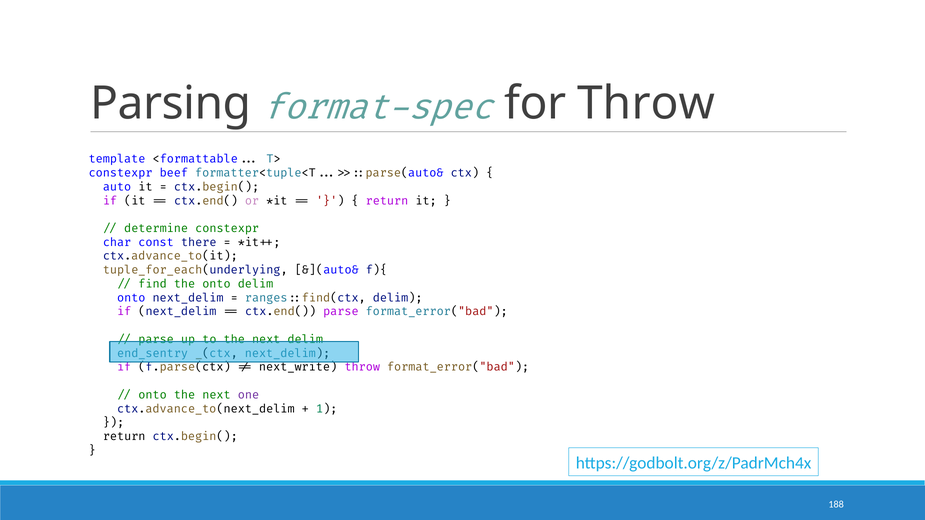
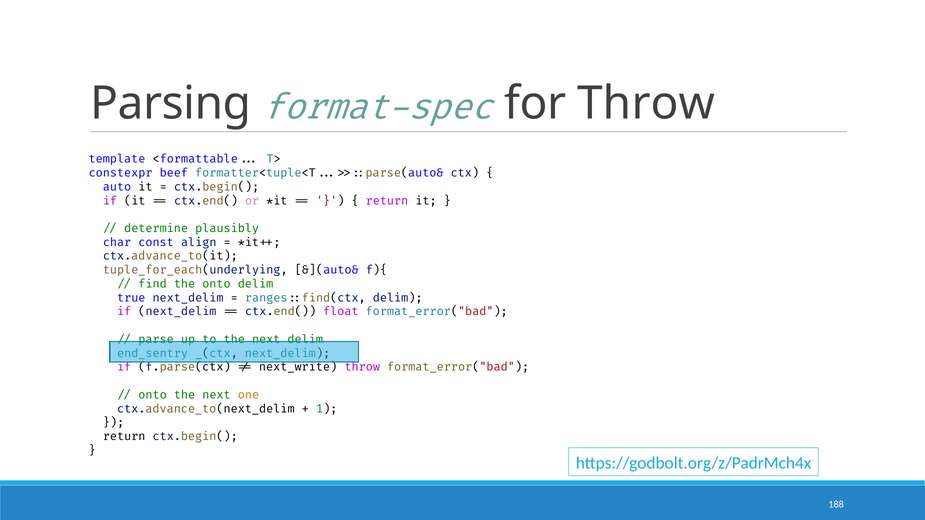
determine constexpr: constexpr -> plausibly
there: there -> align
onto at (131, 298): onto -> true
ctx.end( parse: parse -> float
one colour: purple -> orange
